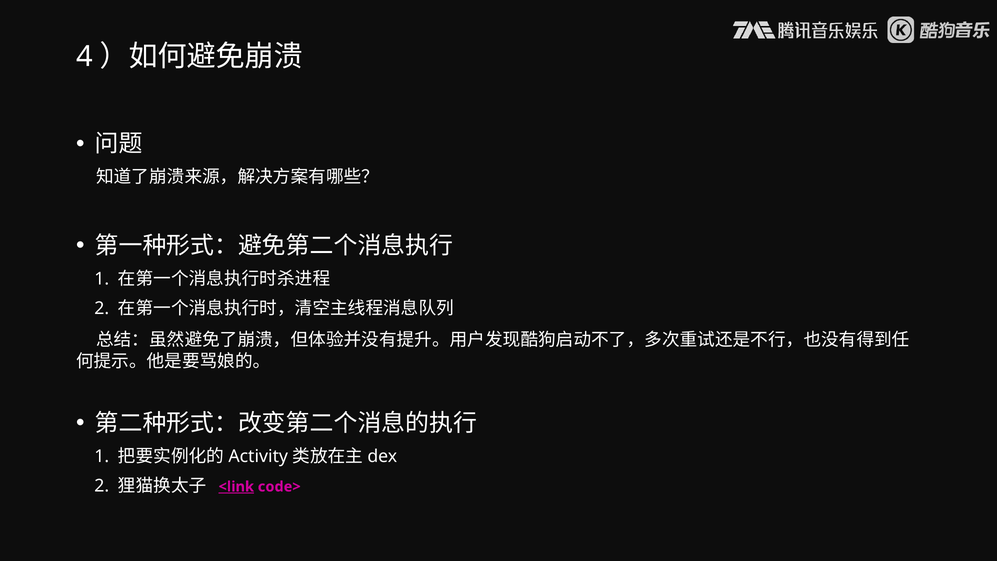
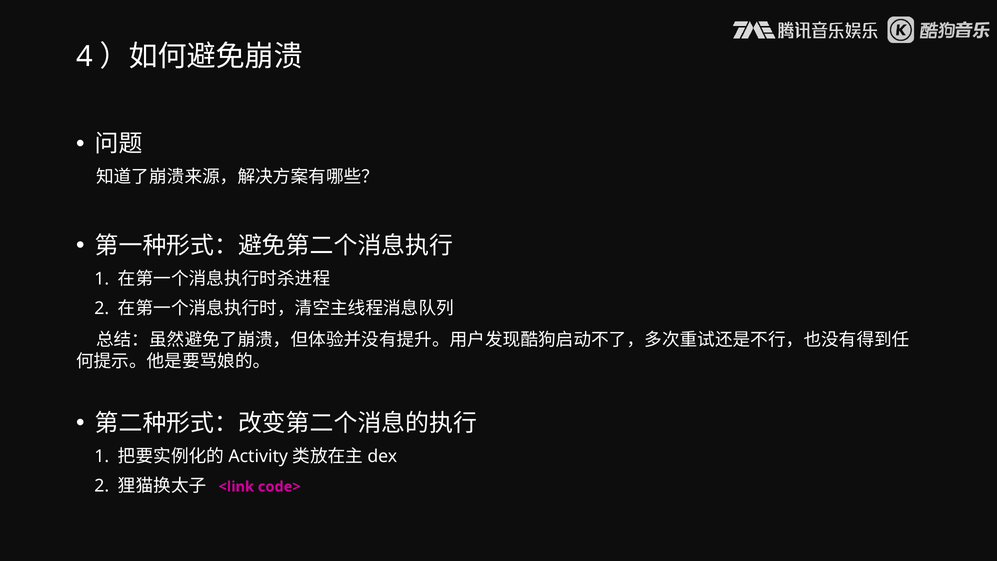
<link underline: present -> none
